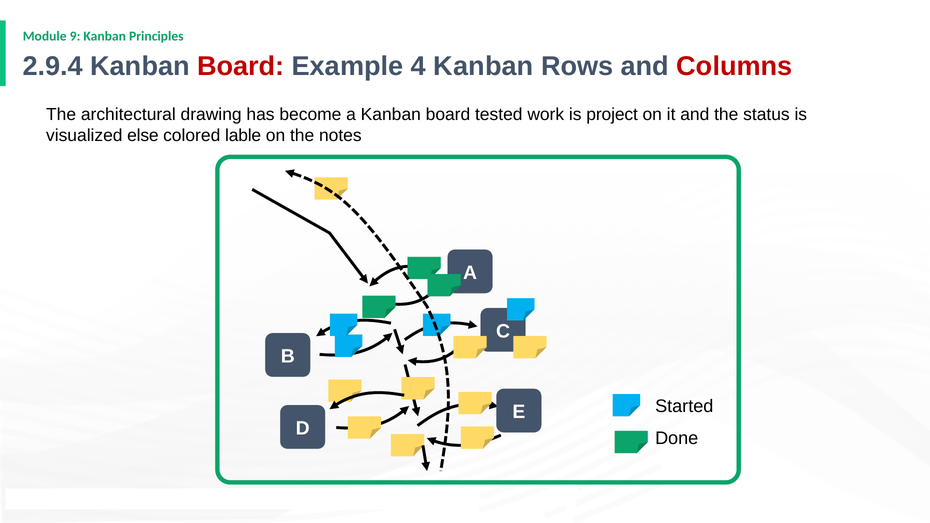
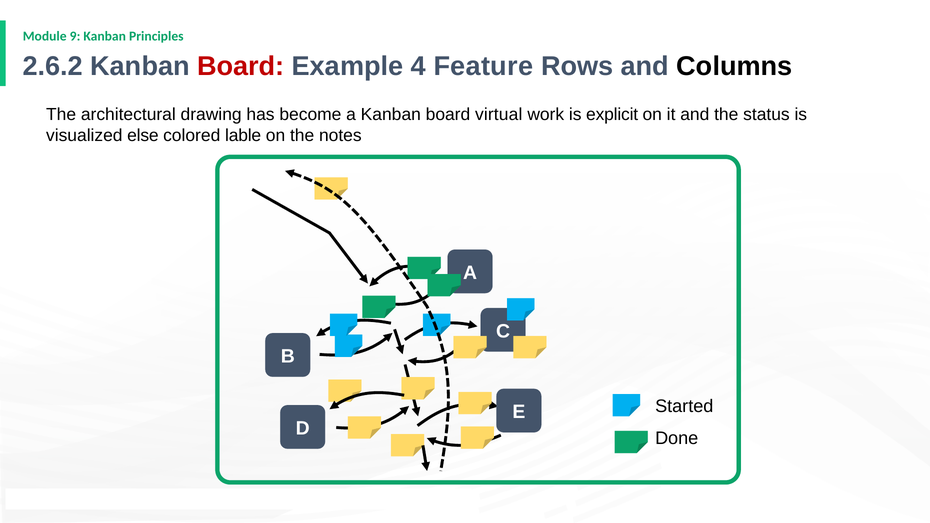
2.9.4: 2.9.4 -> 2.6.2
4 Kanban: Kanban -> Feature
Columns colour: red -> black
tested: tested -> virtual
project: project -> explicit
